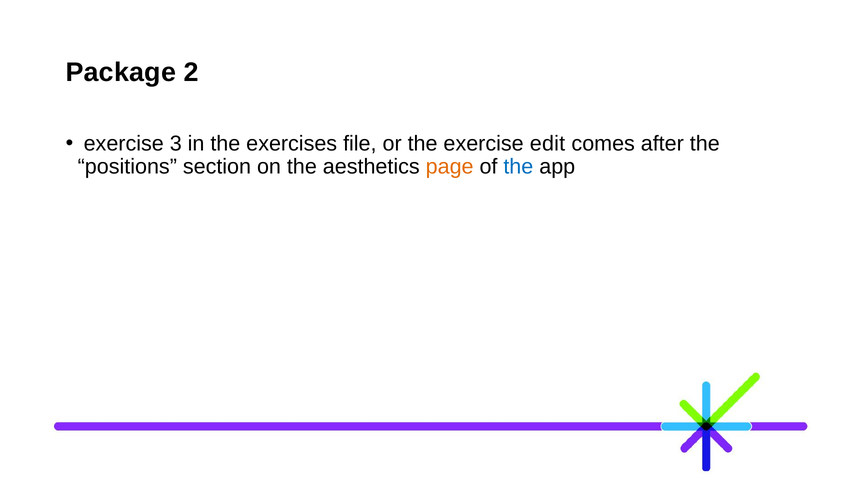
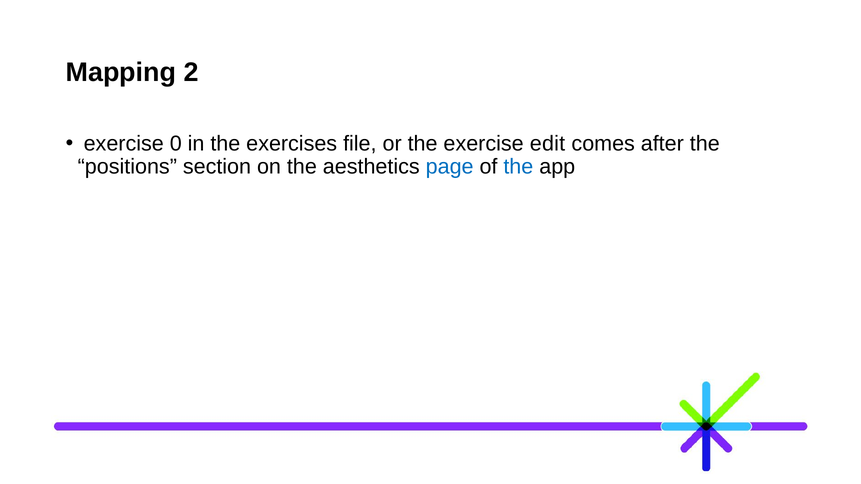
Package: Package -> Mapping
3: 3 -> 0
page colour: orange -> blue
